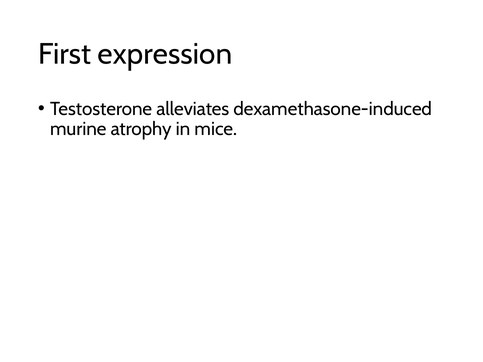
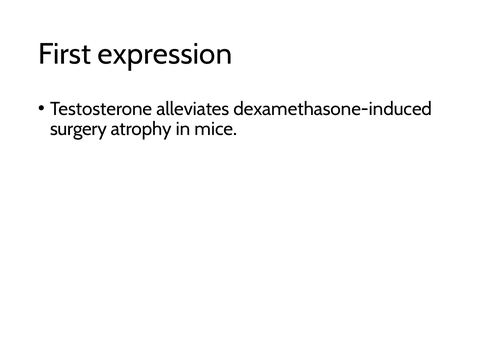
murine: murine -> surgery
